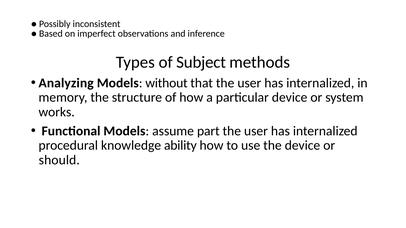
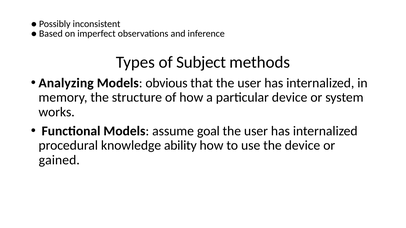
without: without -> obvious
part: part -> goal
should: should -> gained
